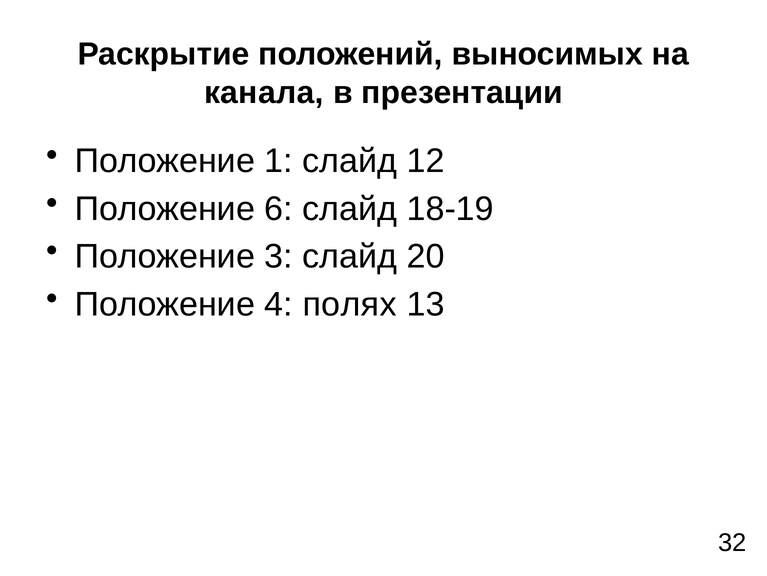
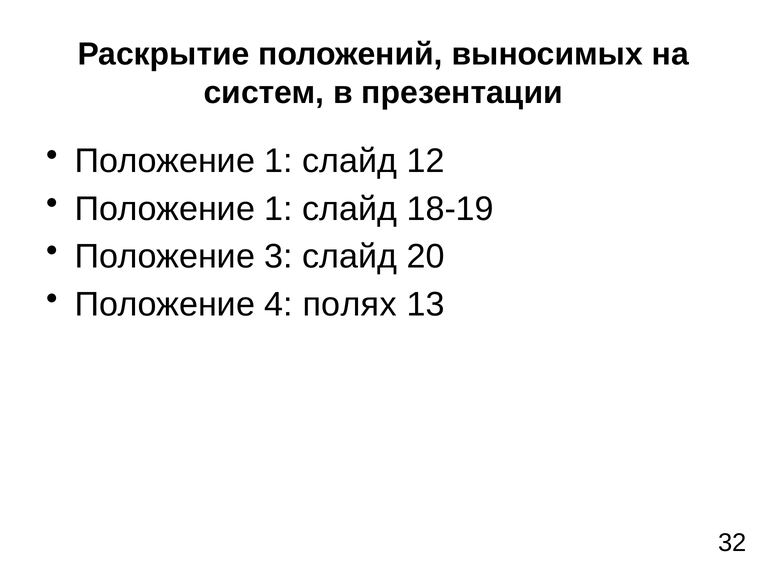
канала: канала -> систем
6 at (279, 209): 6 -> 1
